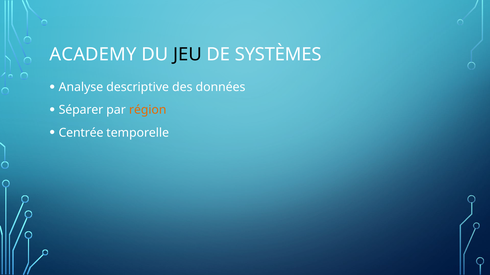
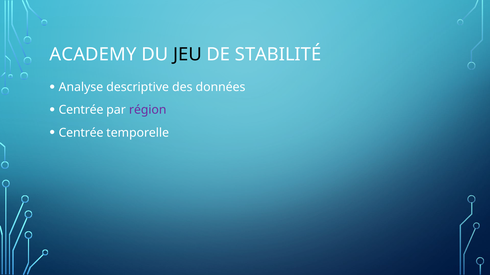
SYSTÈMES: SYSTÈMES -> STABILITÉ
Séparer at (81, 110): Séparer -> Centrée
région colour: orange -> purple
